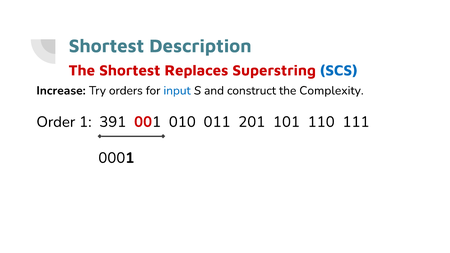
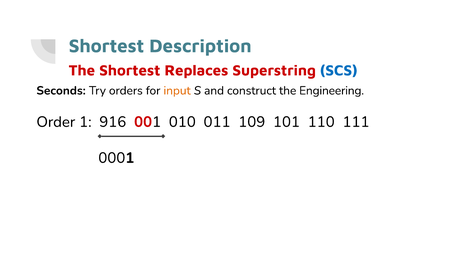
Increase: Increase -> Seconds
input colour: blue -> orange
Complexity: Complexity -> Engineering
391: 391 -> 916
201: 201 -> 109
